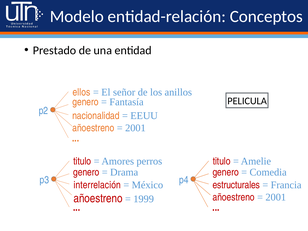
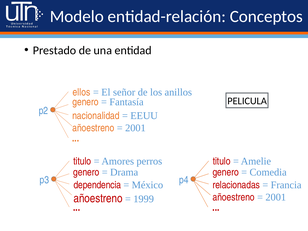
interrelación: interrelación -> dependencia
estructurales: estructurales -> relacionadas
